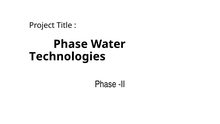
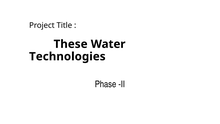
Phase at (71, 44): Phase -> These
